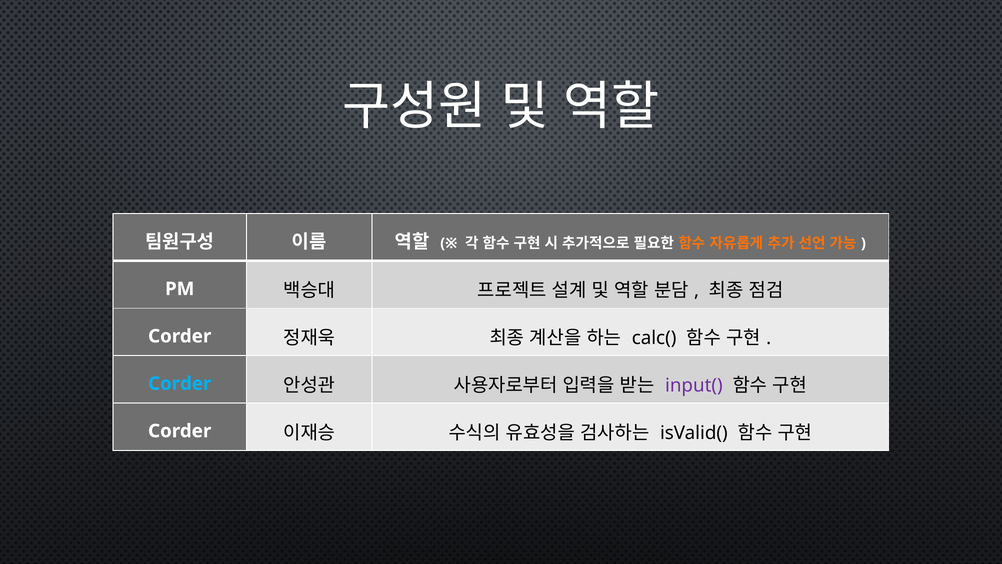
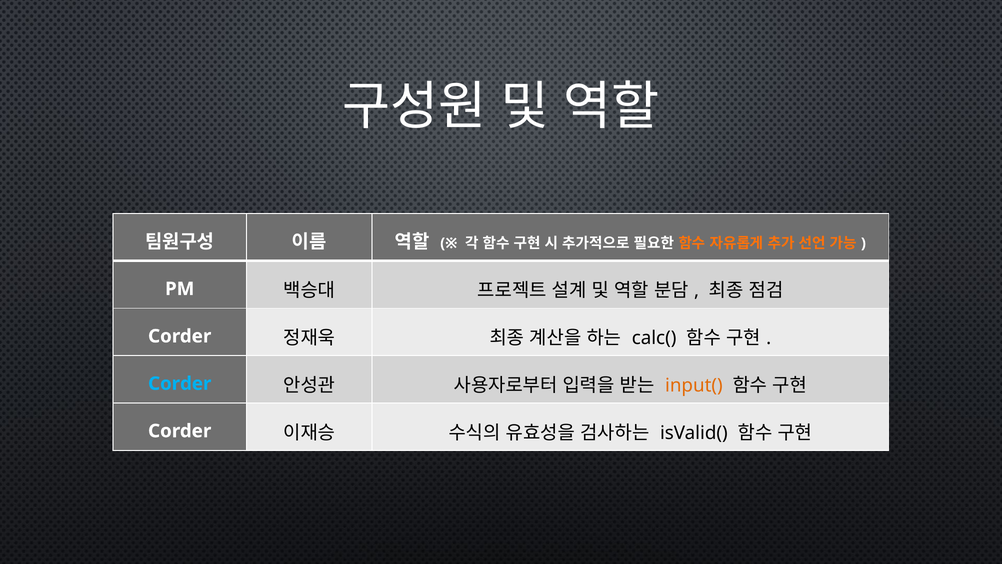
input( colour: purple -> orange
